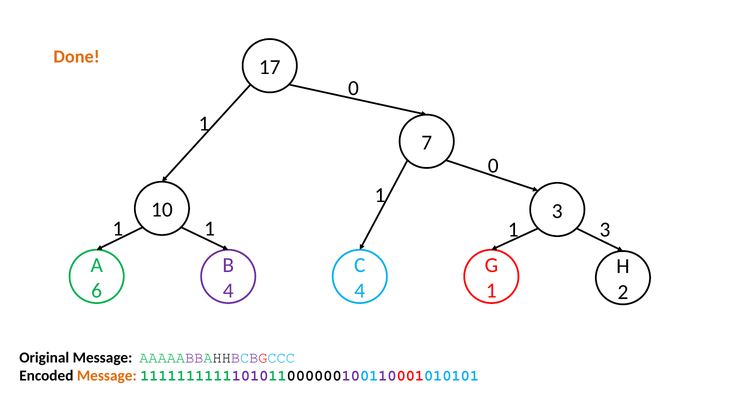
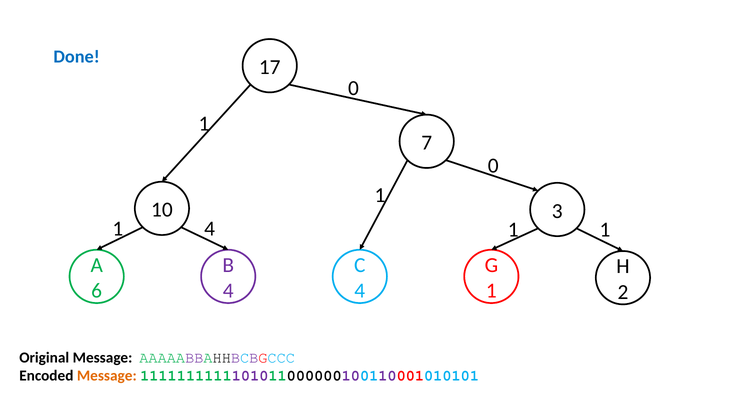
Done colour: orange -> blue
1 1: 1 -> 4
1 3: 3 -> 1
